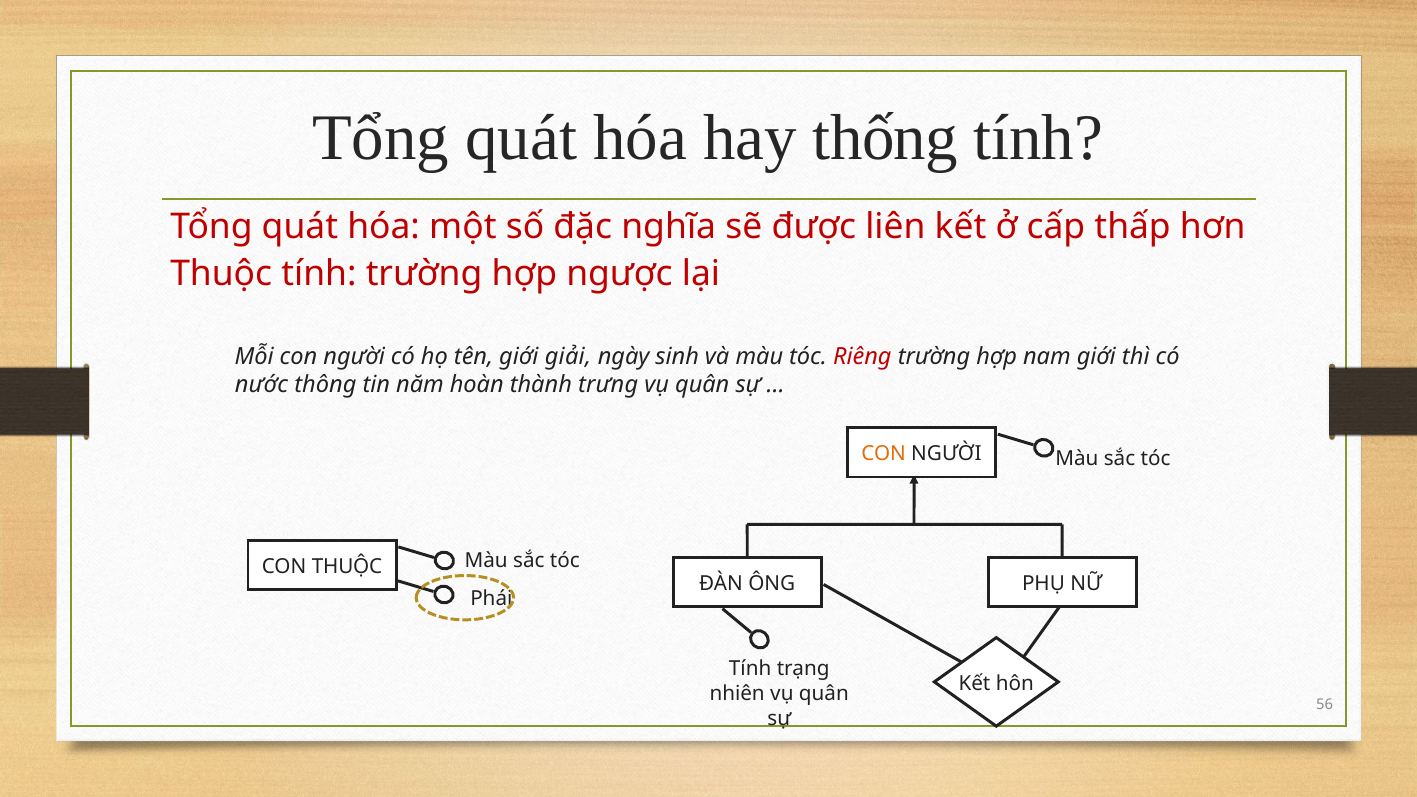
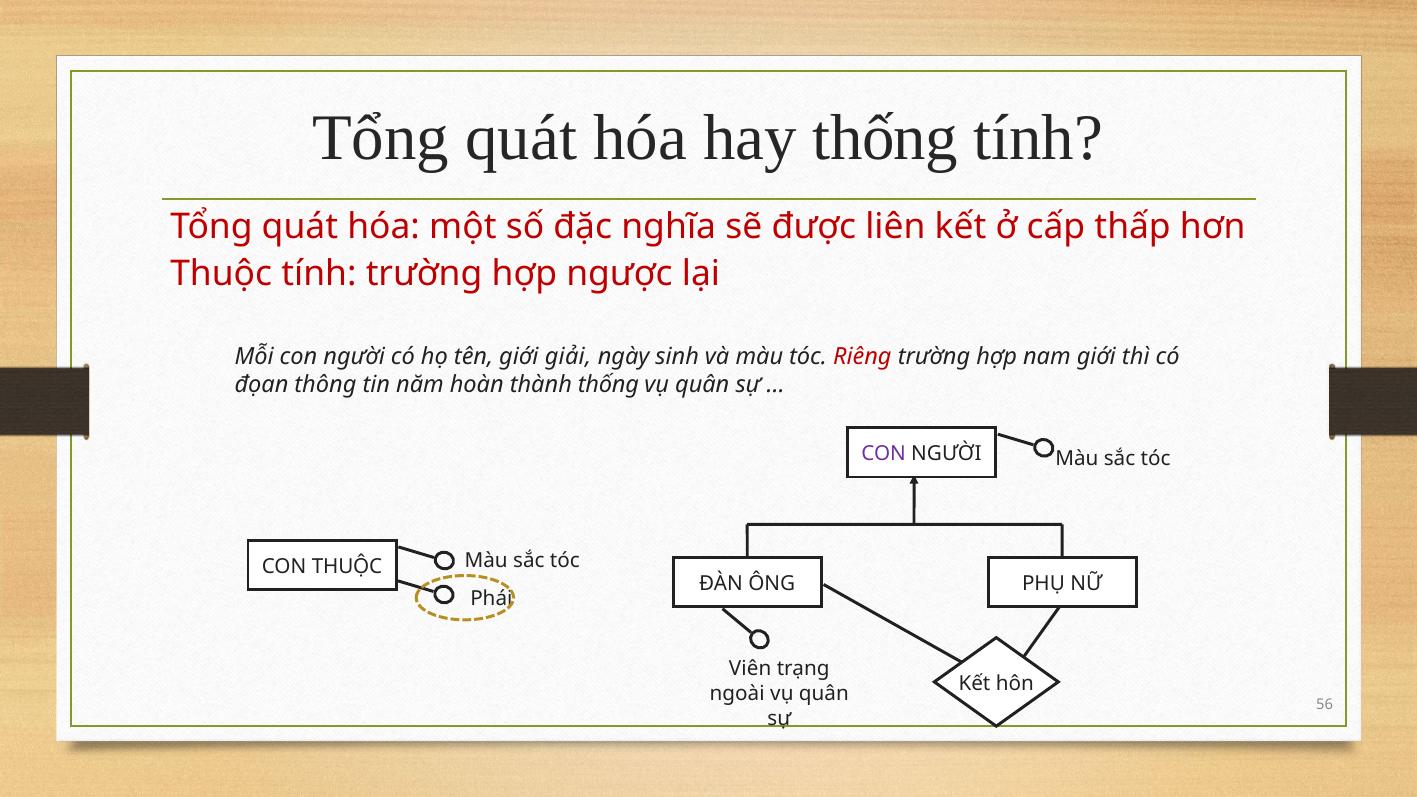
nước: nước -> đọan
thành trưng: trưng -> thống
CON at (884, 454) colour: orange -> purple
Tính at (750, 669): Tính -> Viên
nhiên: nhiên -> ngoài
